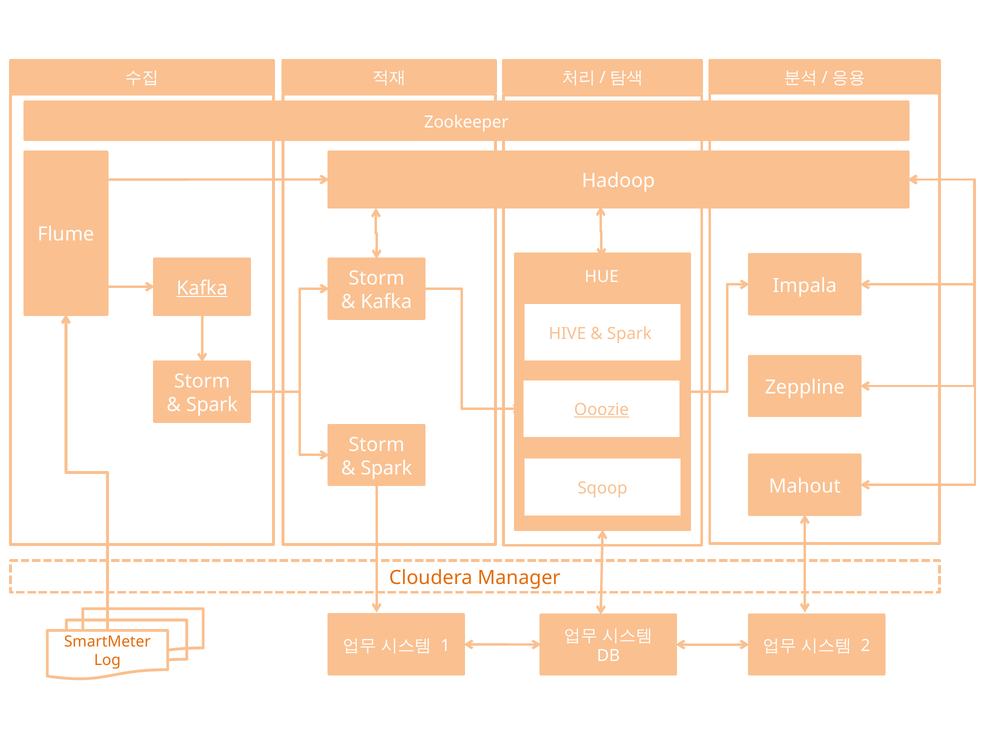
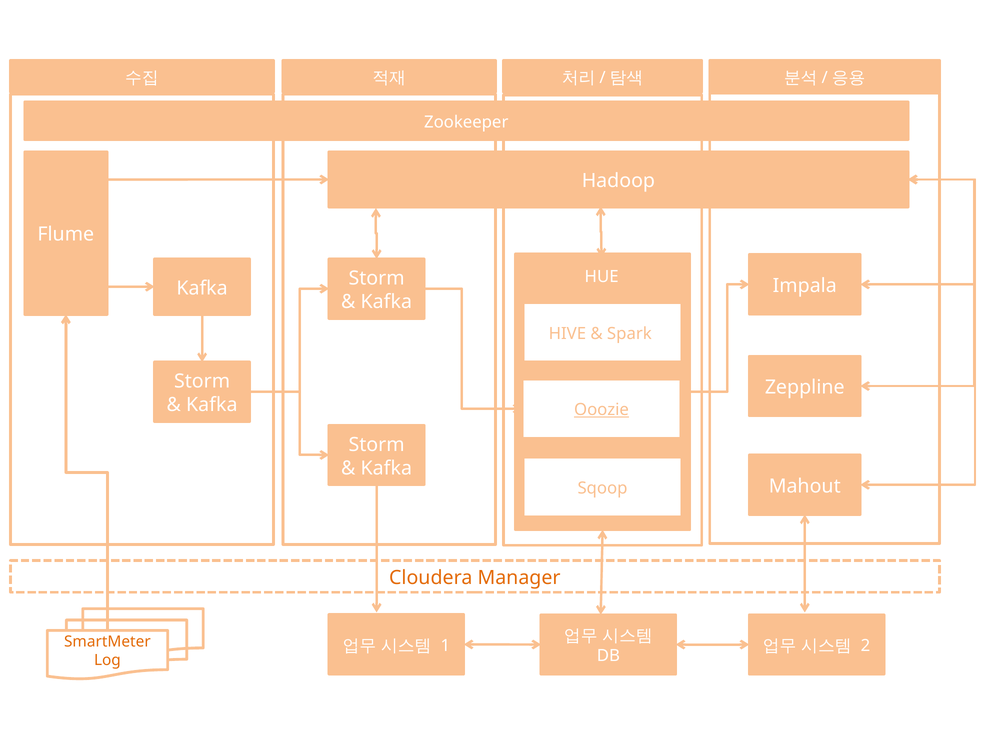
Kafka at (202, 288) underline: present -> none
Spark at (212, 405): Spark -> Kafka
Spark at (386, 468): Spark -> Kafka
